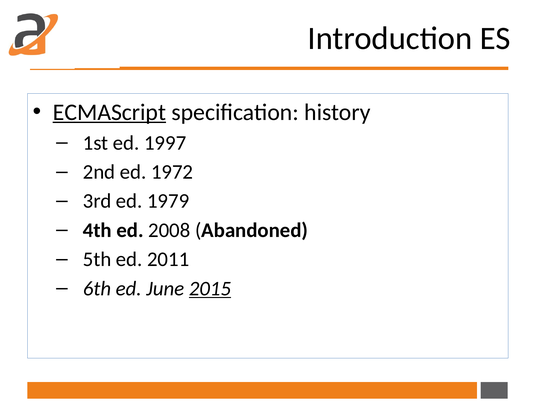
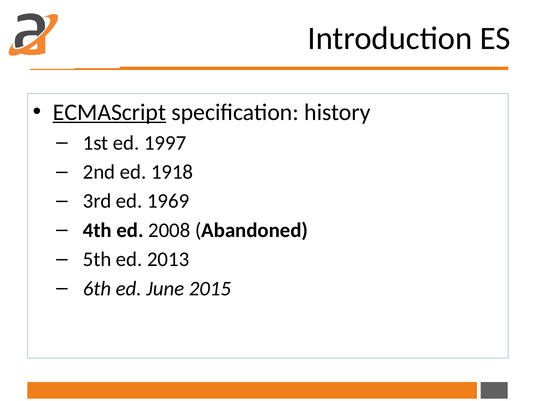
1972: 1972 -> 1918
1979: 1979 -> 1969
2011: 2011 -> 2013
2015 underline: present -> none
